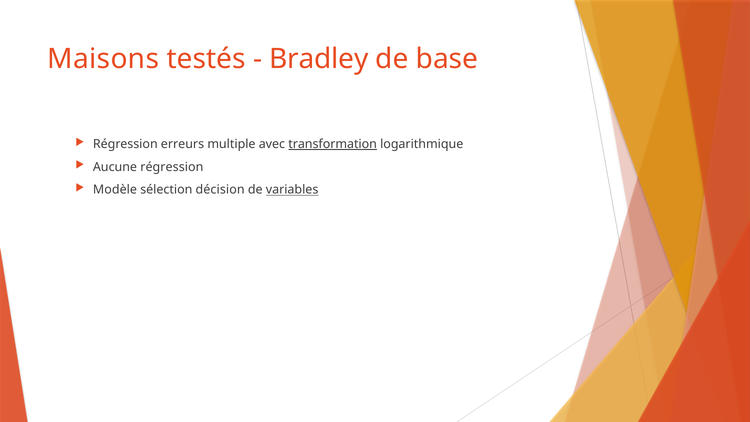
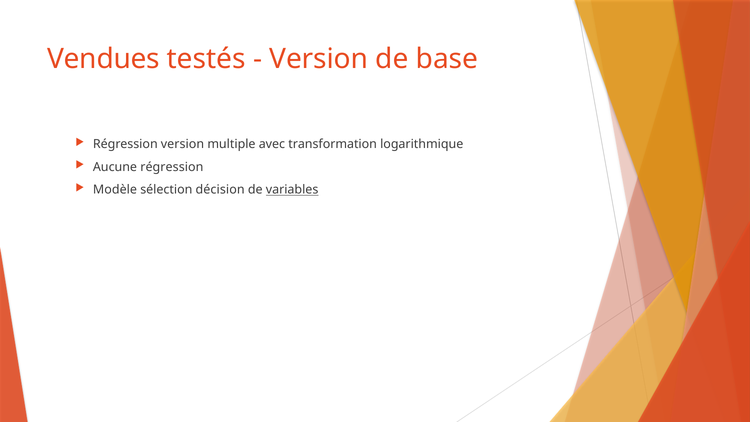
Maisons: Maisons -> Vendues
Bradley at (319, 59): Bradley -> Version
Régression erreurs: erreurs -> version
transformation underline: present -> none
